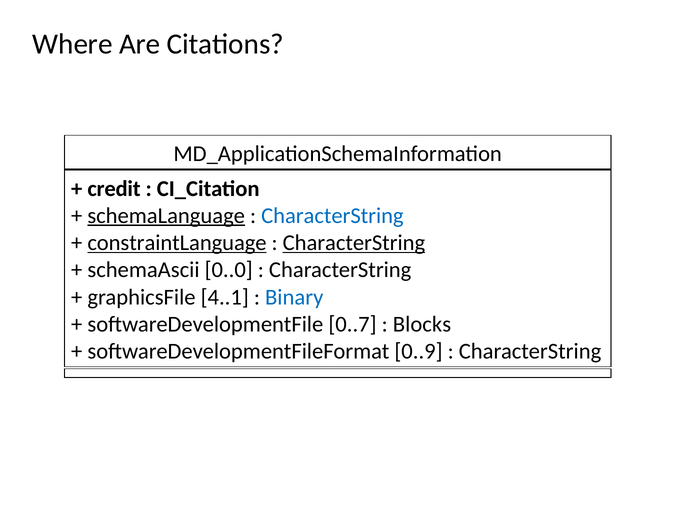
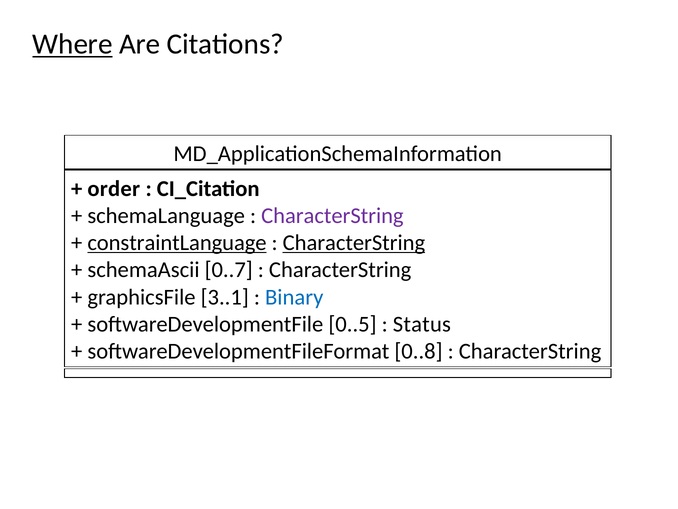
Where underline: none -> present
credit: credit -> order
schemaLanguage underline: present -> none
CharacterString at (332, 215) colour: blue -> purple
0..0: 0..0 -> 0..7
4..1: 4..1 -> 3..1
0..7: 0..7 -> 0..5
Blocks: Blocks -> Status
0..9: 0..9 -> 0..8
